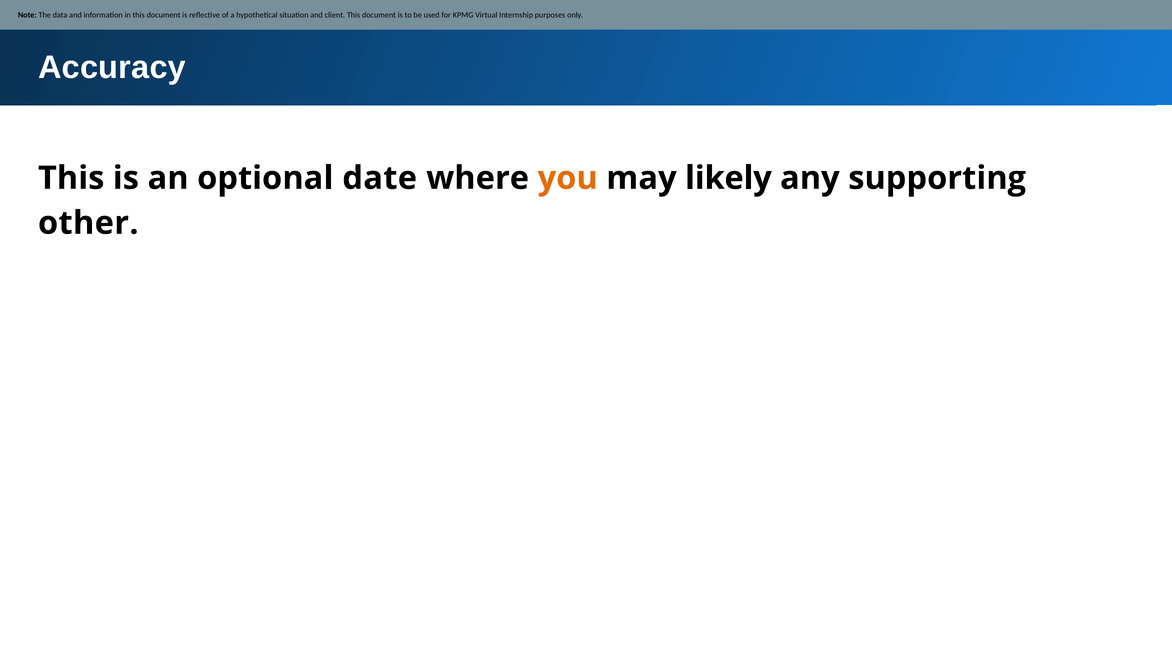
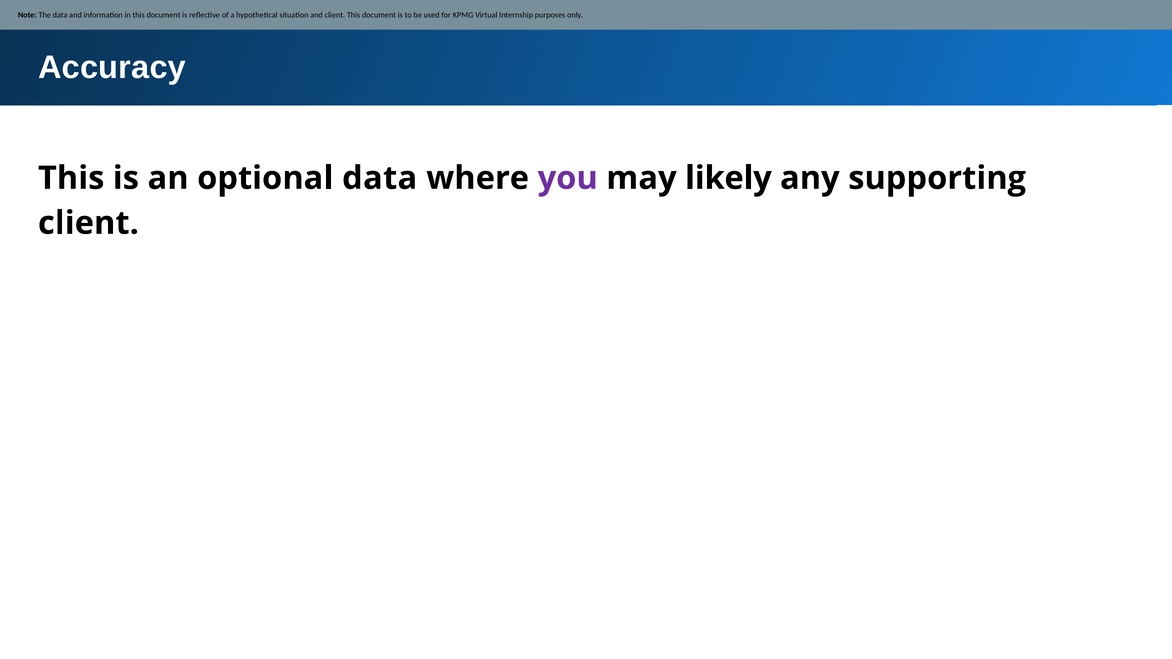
optional date: date -> data
you colour: orange -> purple
other at (88, 223): other -> client
